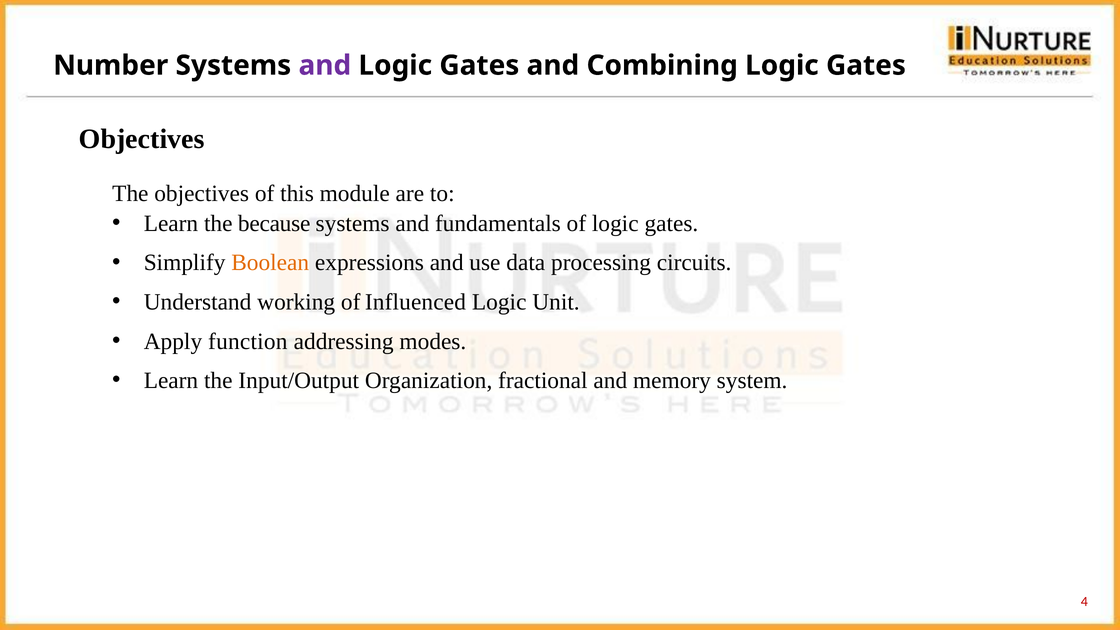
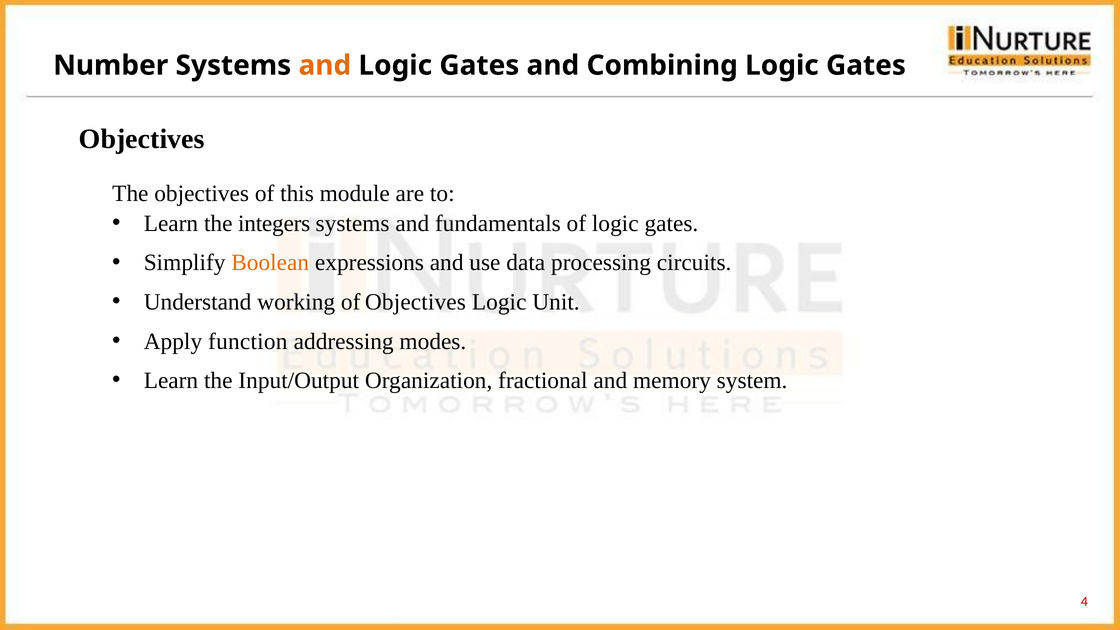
and at (325, 65) colour: purple -> orange
because: because -> integers
of Influenced: Influenced -> Objectives
